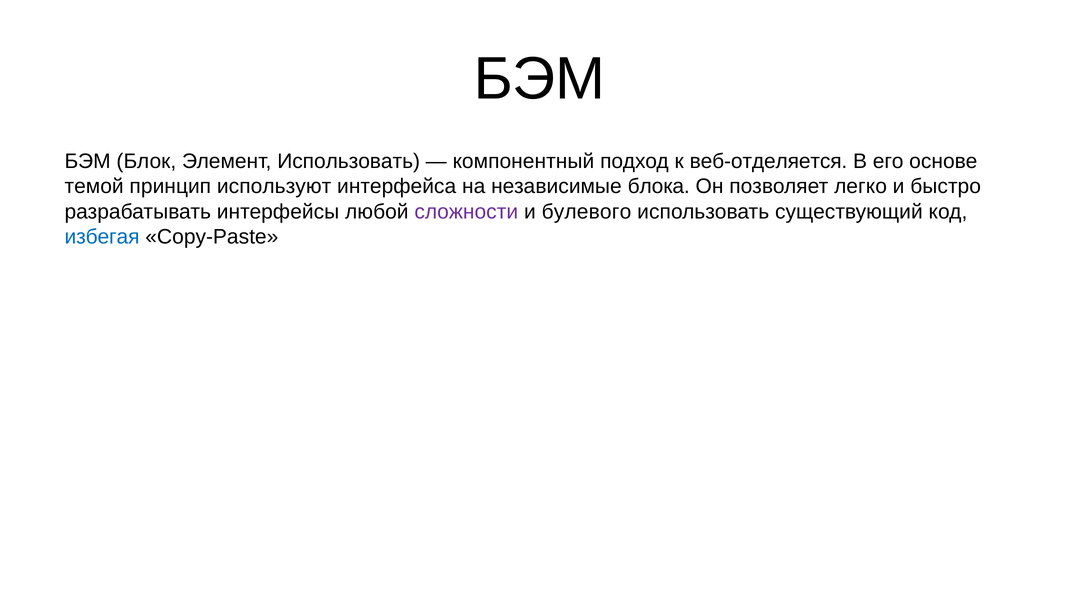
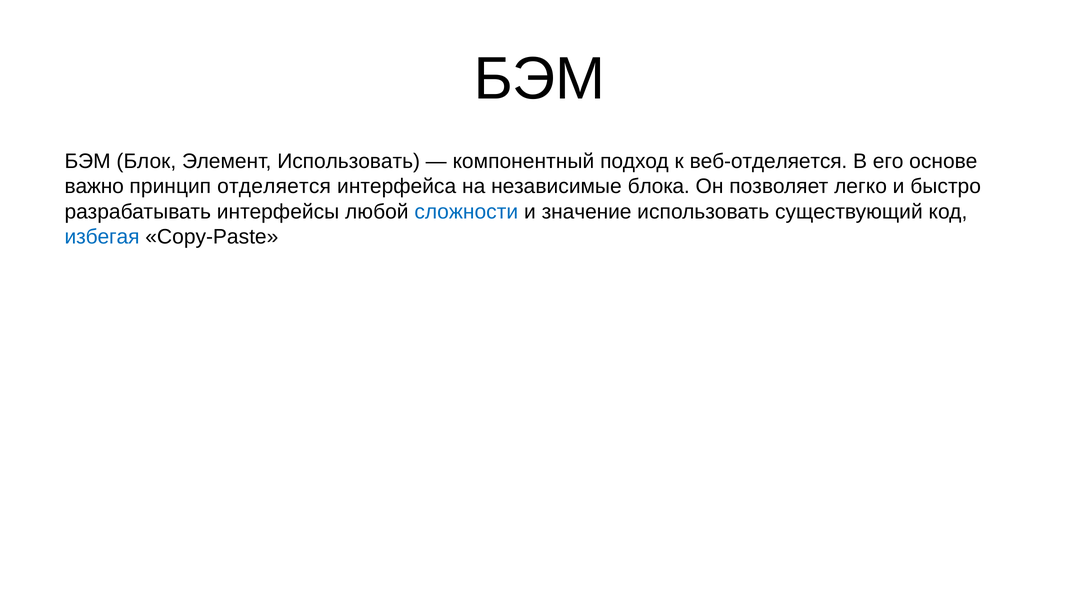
темой: темой -> важно
используют: используют -> отделяется
сложности colour: purple -> blue
булевого: булевого -> значение
